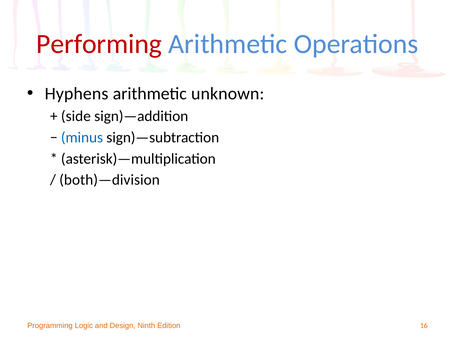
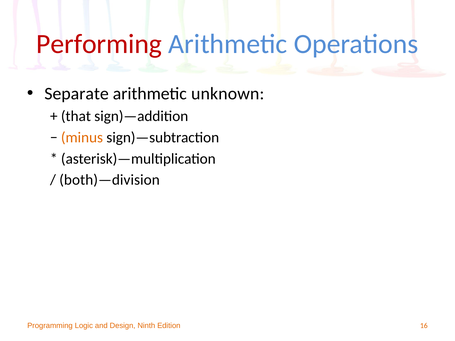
Hyphens: Hyphens -> Separate
side: side -> that
minus colour: blue -> orange
